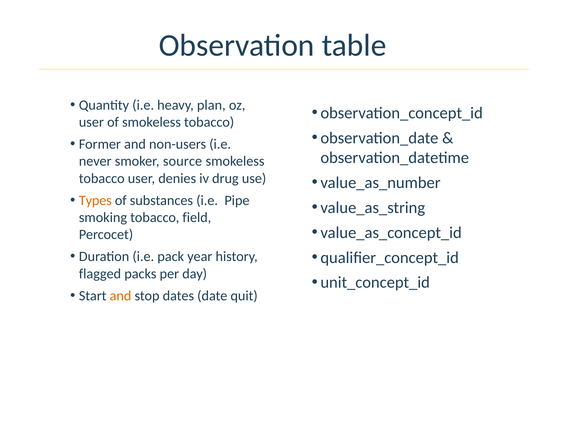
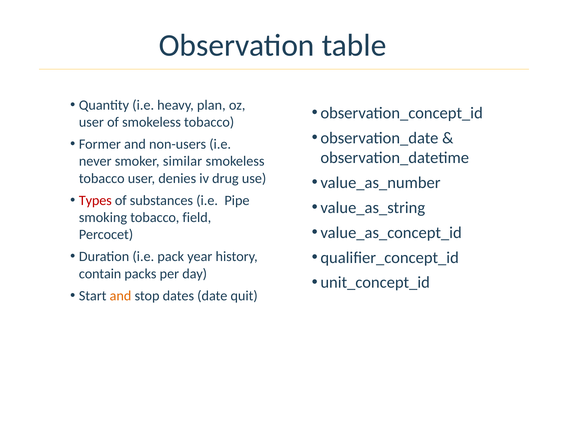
source: source -> similar
Types colour: orange -> red
flagged: flagged -> contain
